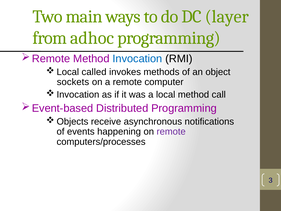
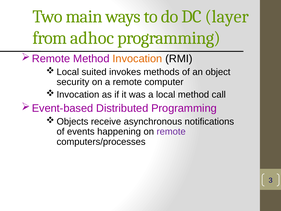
Invocation colour: blue -> orange
called: called -> suited
sockets: sockets -> security
